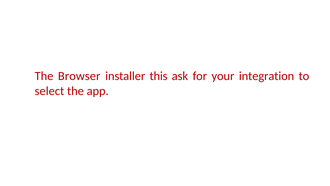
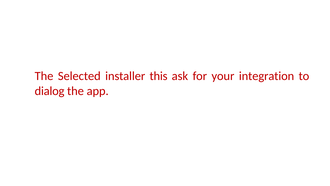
Browser: Browser -> Selected
select: select -> dialog
